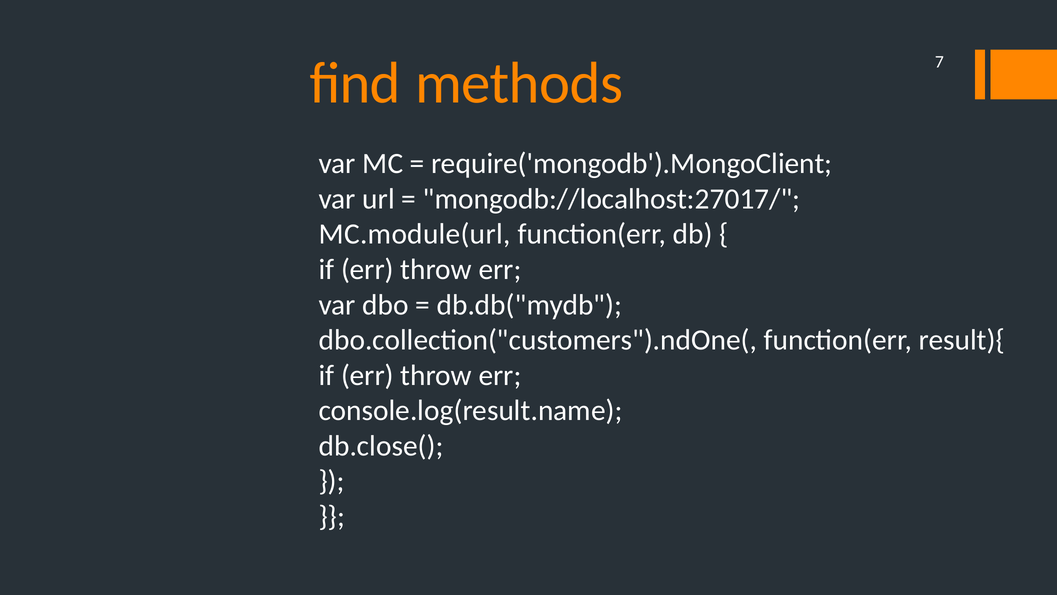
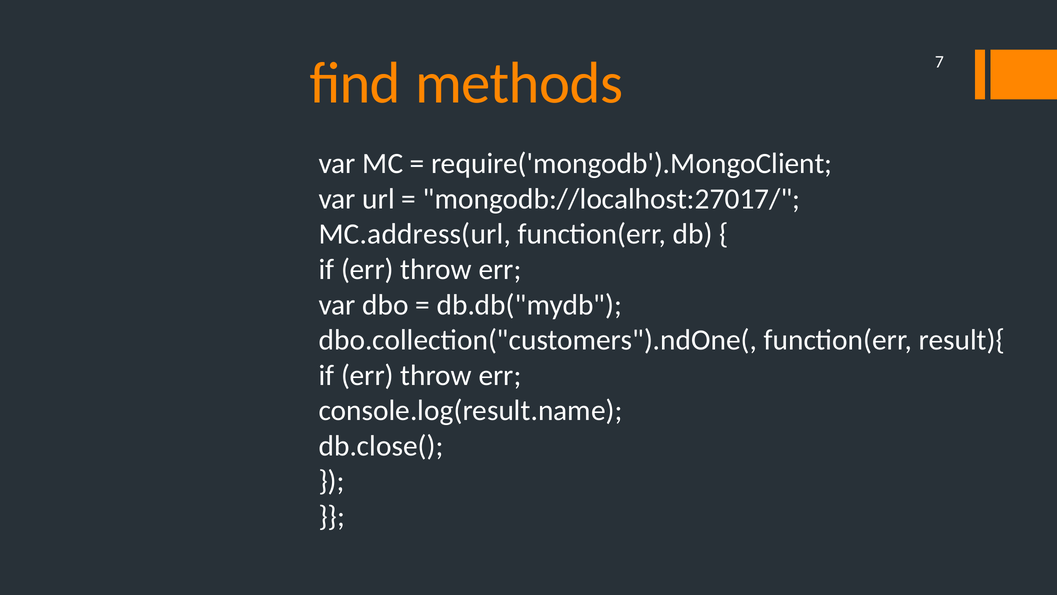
MC.module(url: MC.module(url -> MC.address(url
